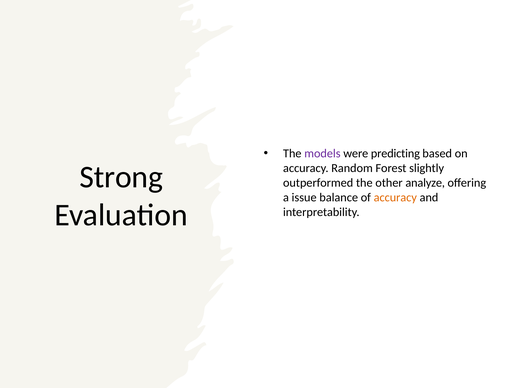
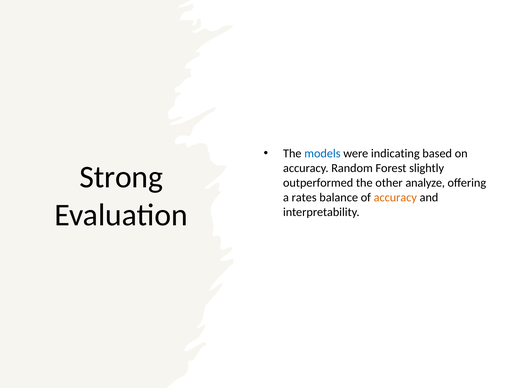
models colour: purple -> blue
predicting: predicting -> indicating
issue: issue -> rates
